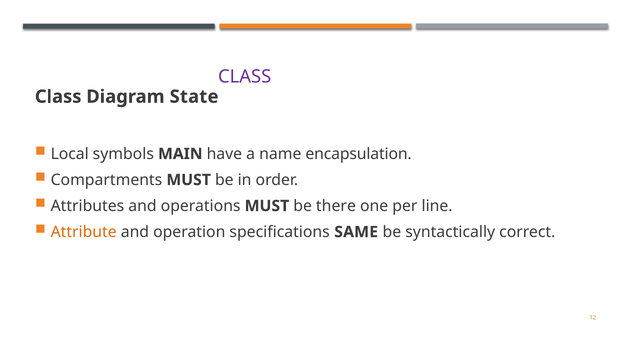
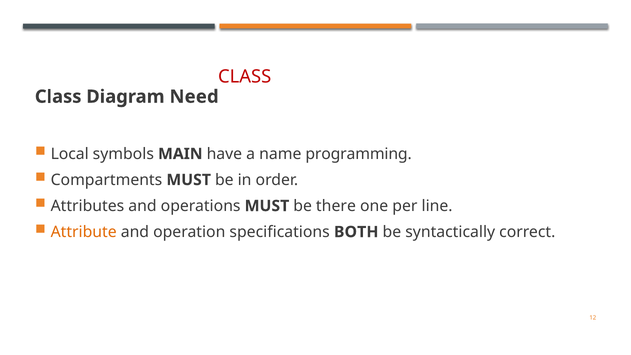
CLASS at (245, 77) colour: purple -> red
State: State -> Need
encapsulation: encapsulation -> programming
SAME: SAME -> BOTH
